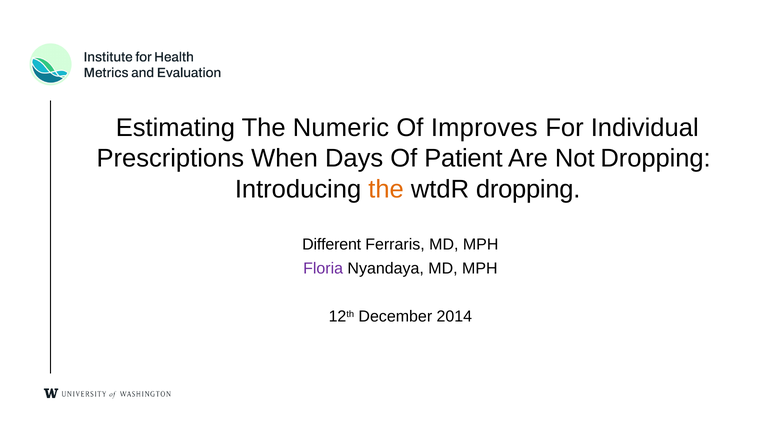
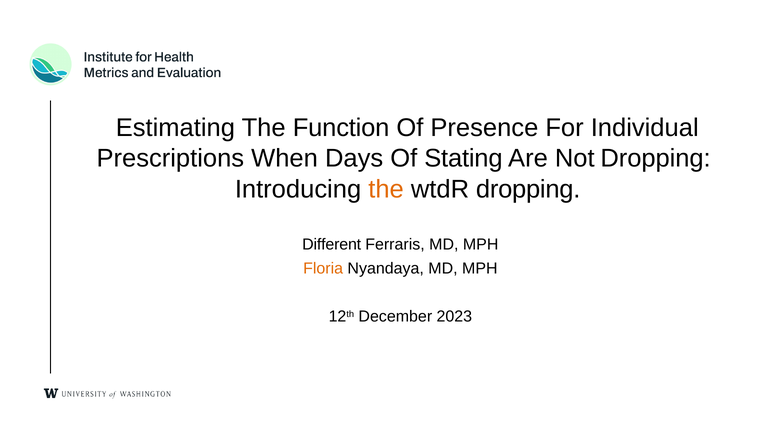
Numeric: Numeric -> Function
Improves: Improves -> Presence
Patient: Patient -> Stating
Floria colour: purple -> orange
2014: 2014 -> 2023
